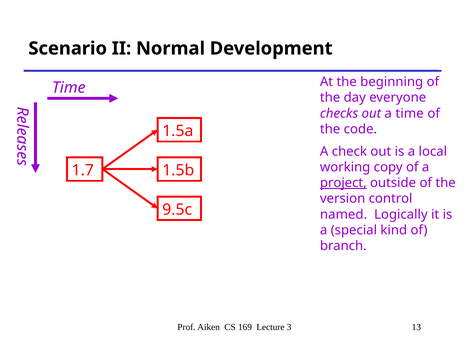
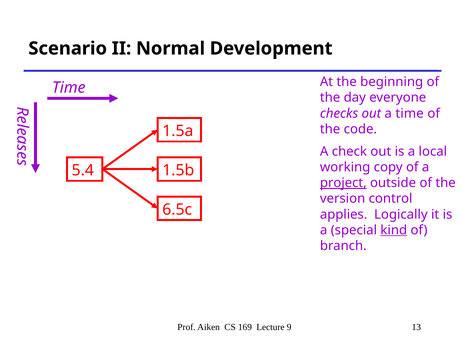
1.7: 1.7 -> 5.4
9.5c: 9.5c -> 6.5c
named: named -> applies
kind underline: none -> present
3: 3 -> 9
